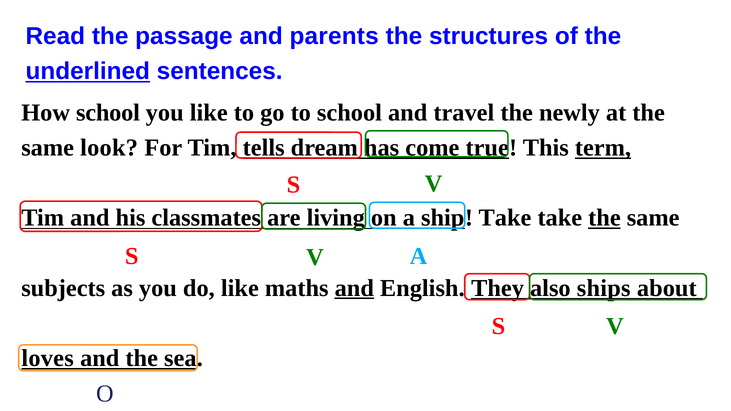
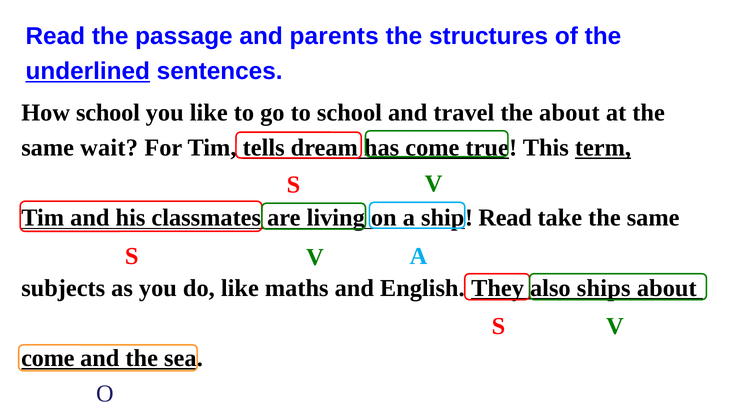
the newly: newly -> about
look: look -> wait
ship Take: Take -> Read
the at (604, 218) underline: present -> none
and at (354, 288) underline: present -> none
loves at (48, 358): loves -> come
